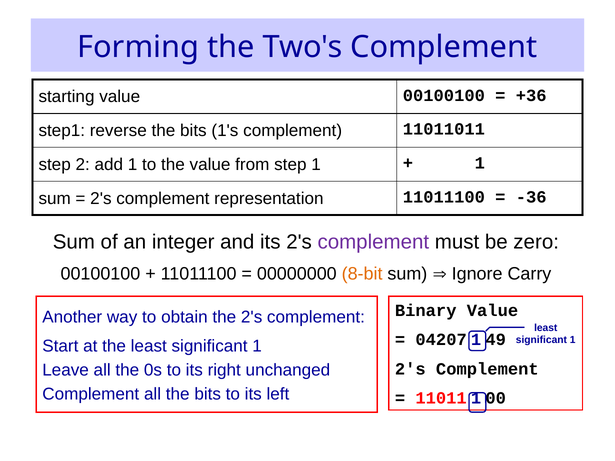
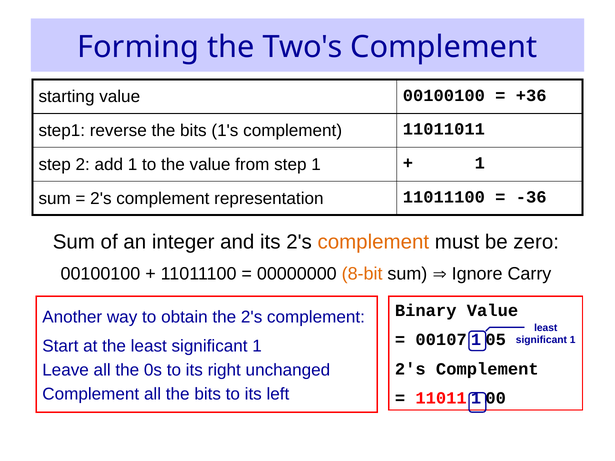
complement at (373, 242) colour: purple -> orange
04207: 04207 -> 00107
49: 49 -> 05
